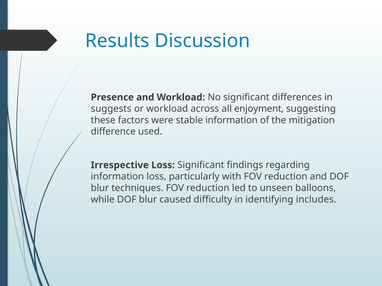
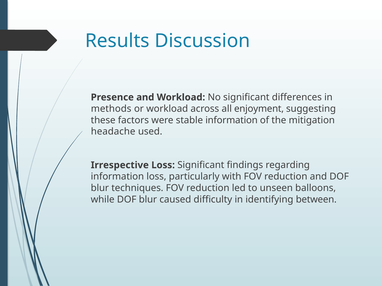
suggests: suggests -> methods
difference: difference -> headache
includes: includes -> between
